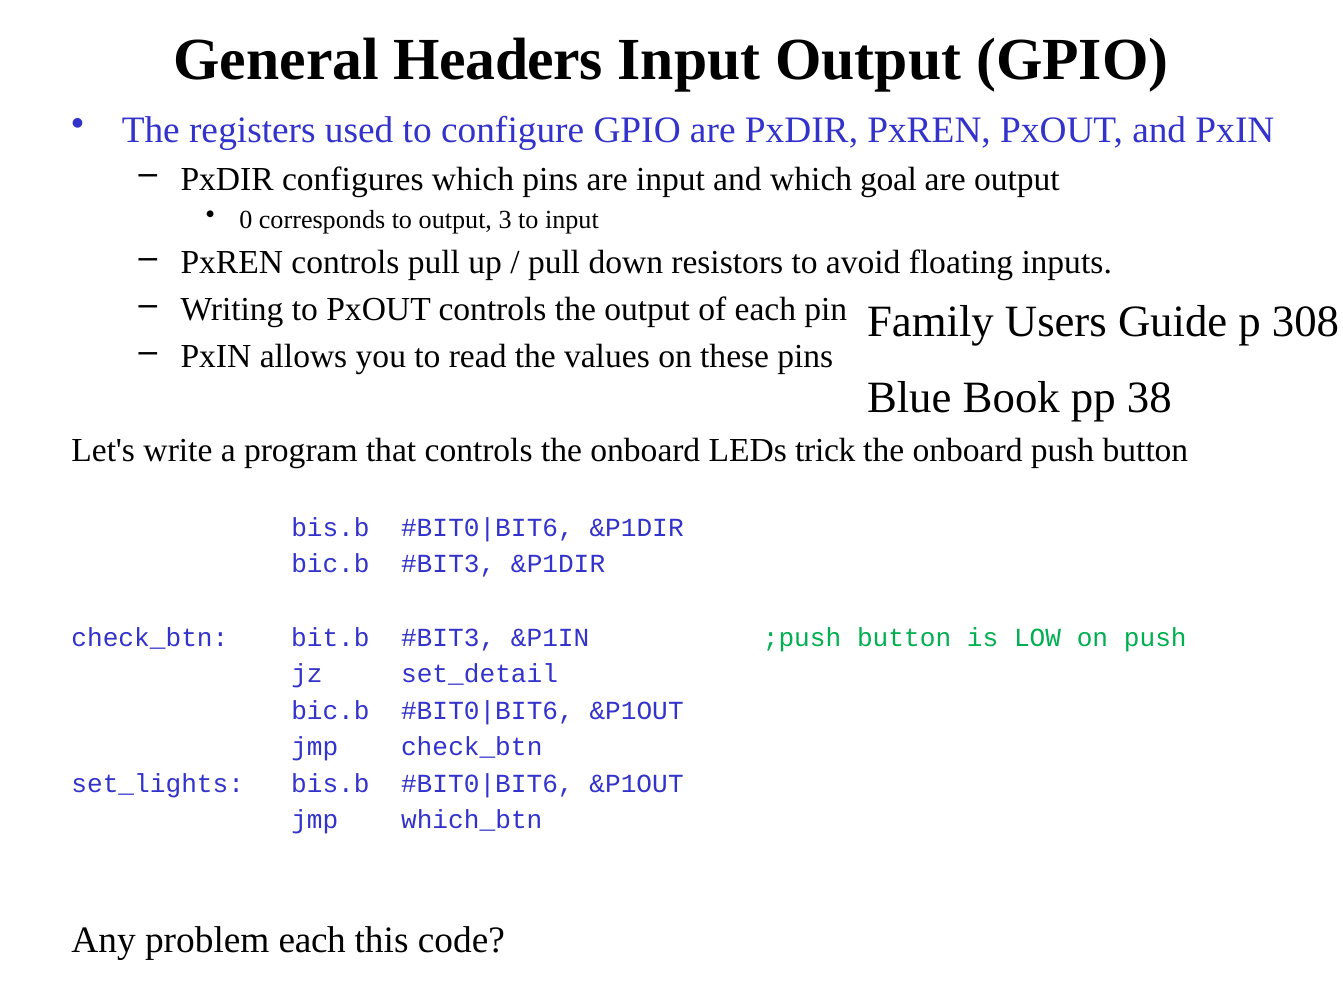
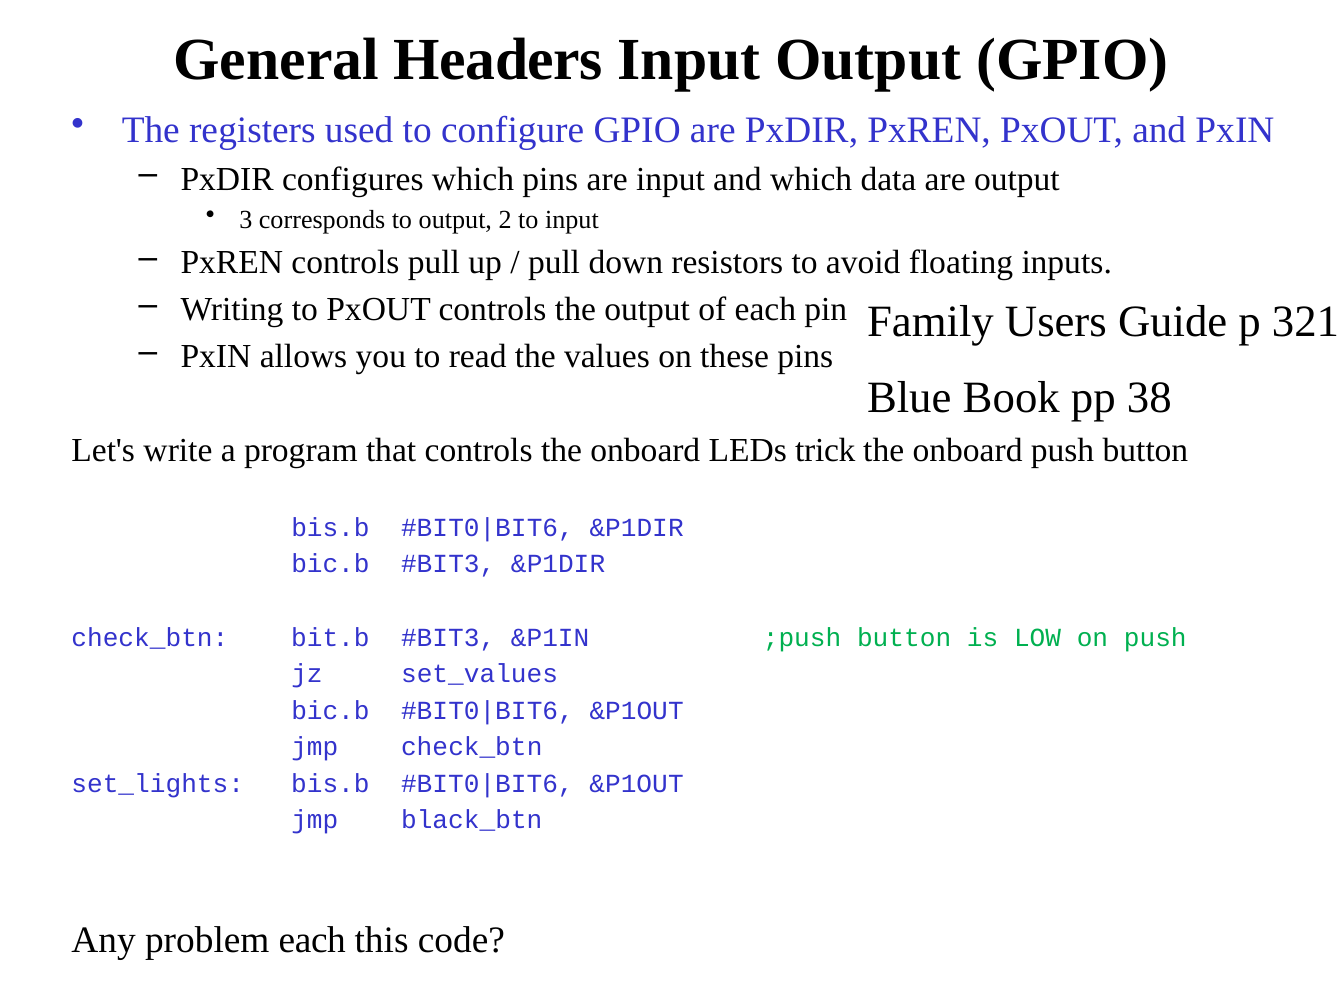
goal: goal -> data
0: 0 -> 3
3: 3 -> 2
308: 308 -> 321
set_detail: set_detail -> set_values
which_btn: which_btn -> black_btn
